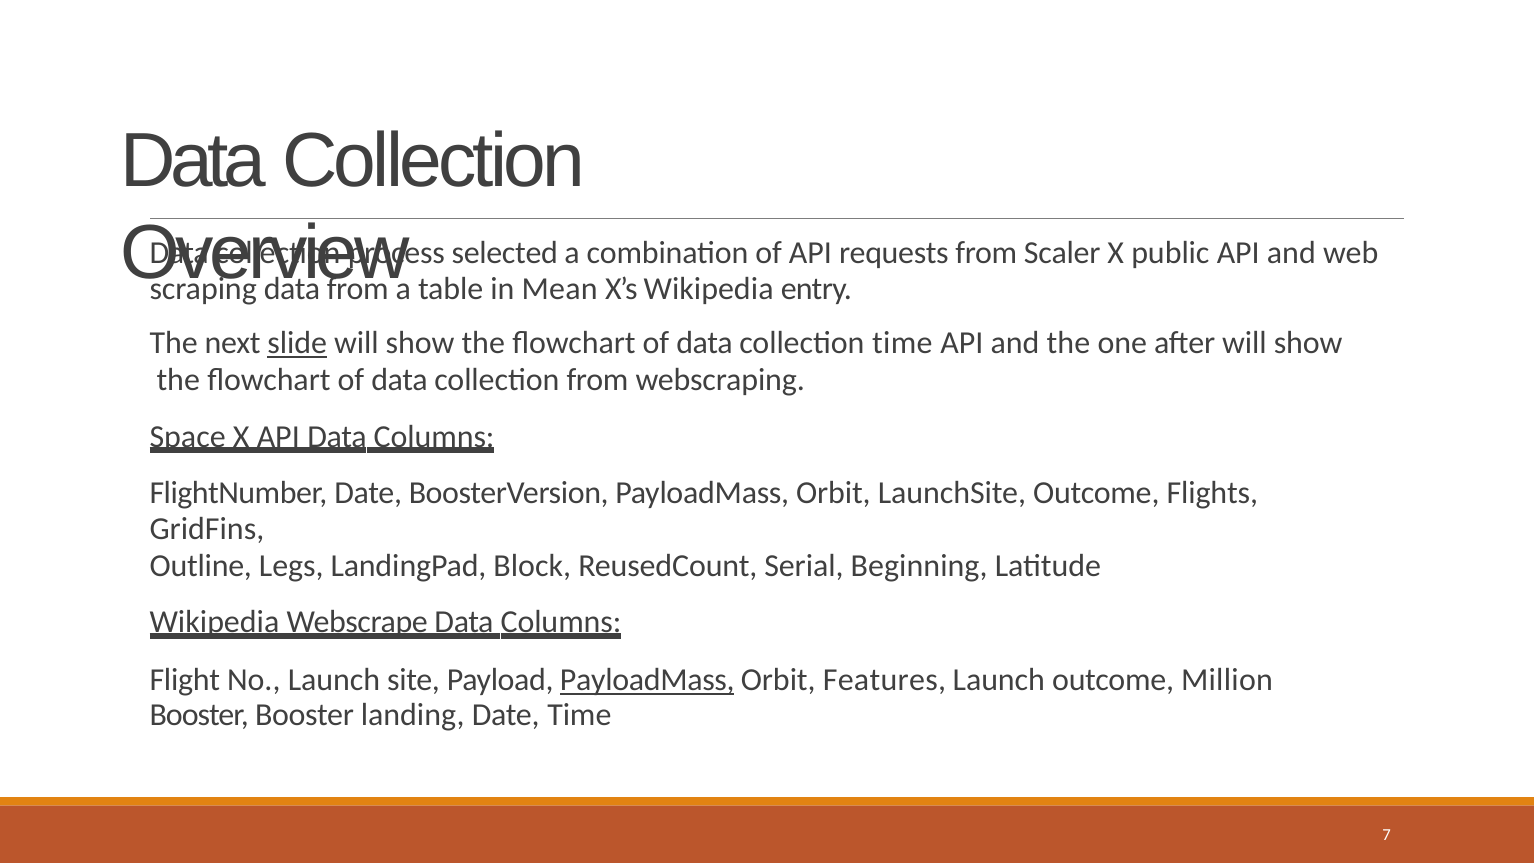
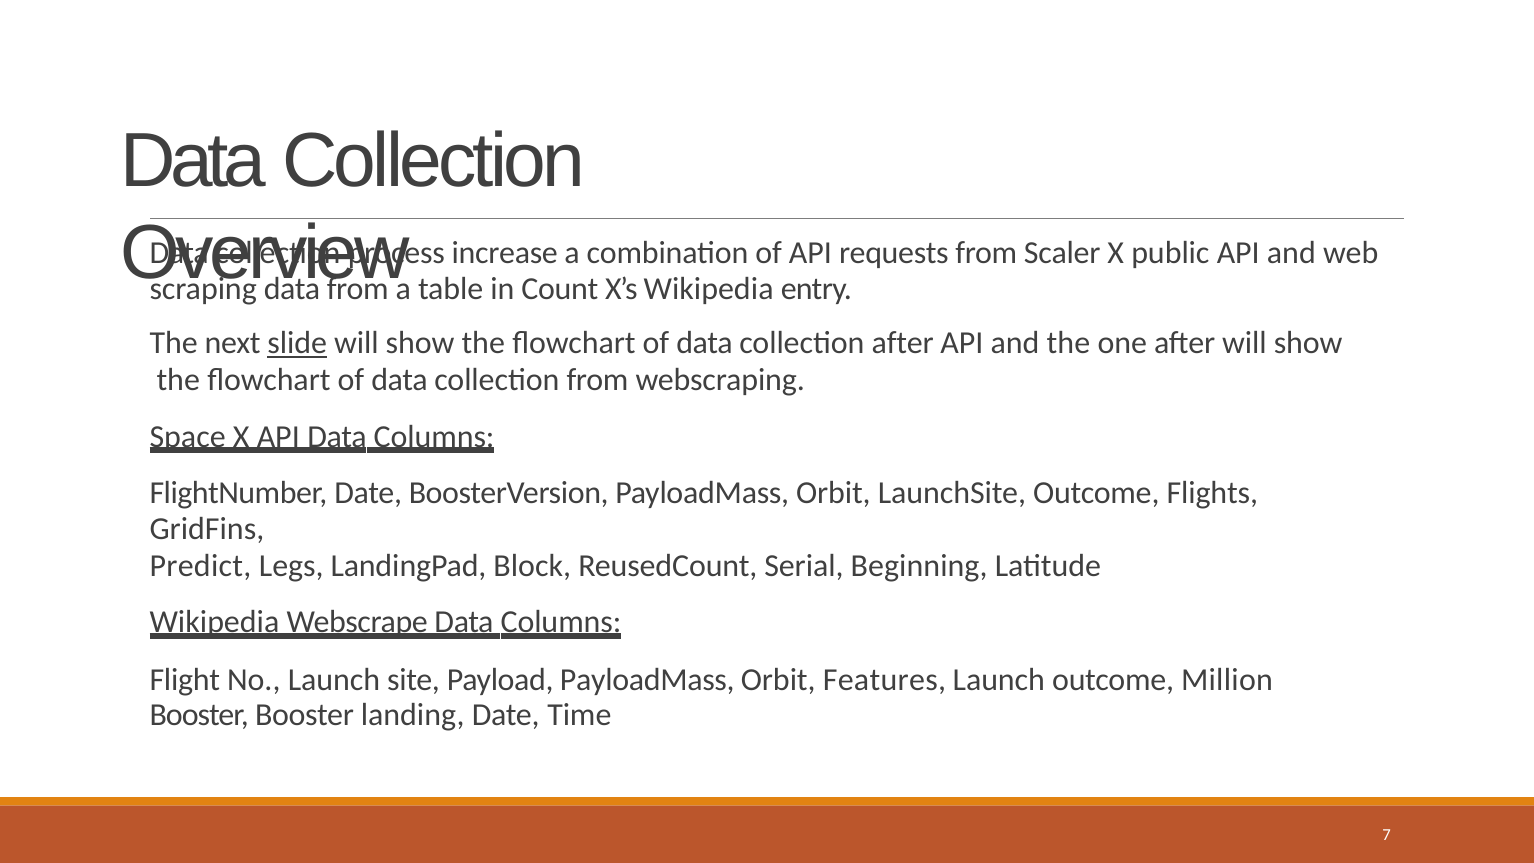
selected: selected -> increase
Mean: Mean -> Count
collection time: time -> after
Outline: Outline -> Predict
PayloadMass at (647, 680) underline: present -> none
